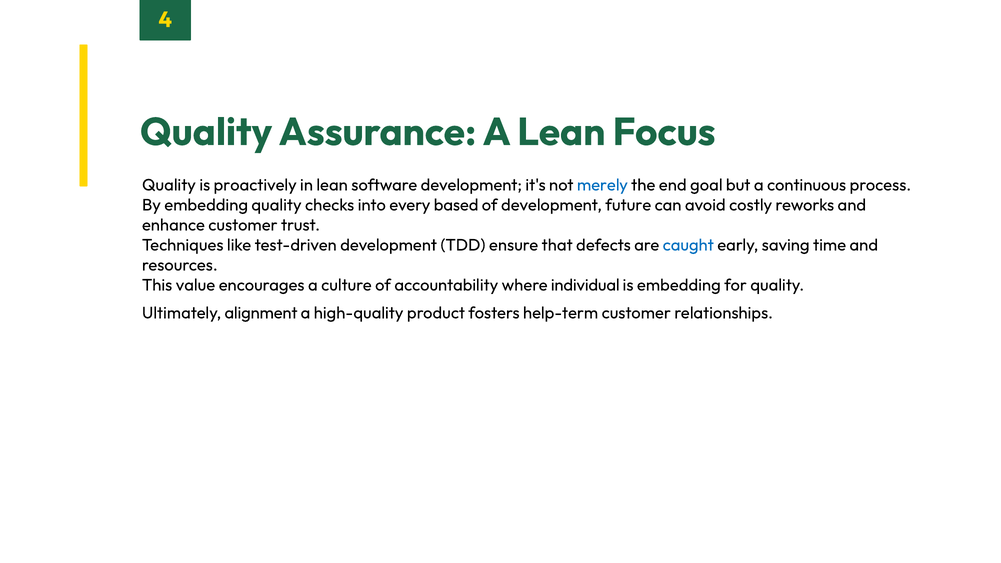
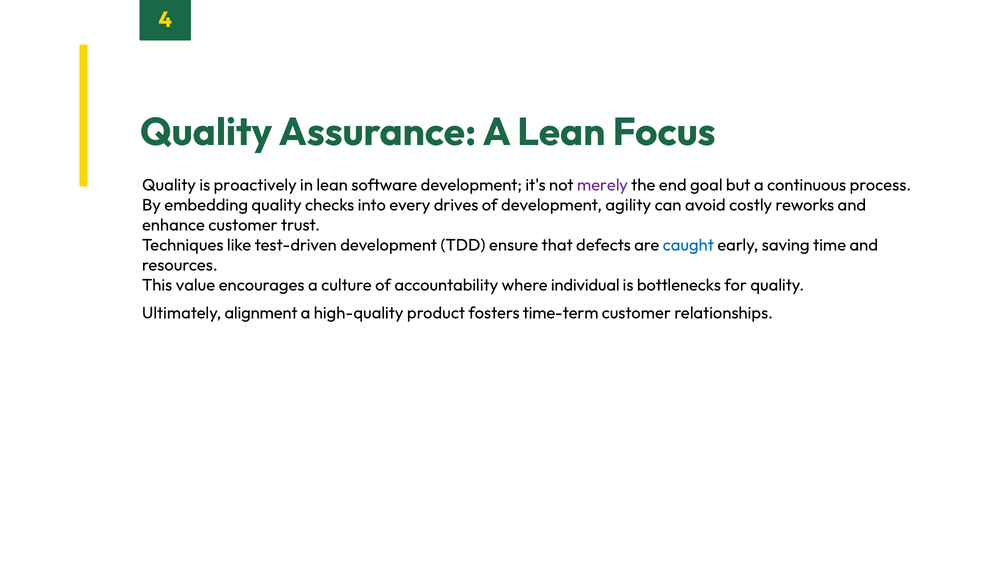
merely colour: blue -> purple
based: based -> drives
future: future -> agility
is embedding: embedding -> bottlenecks
help-term: help-term -> time-term
